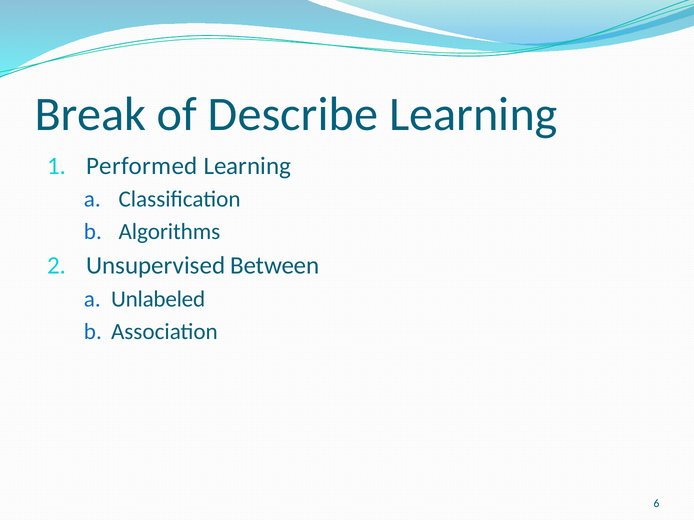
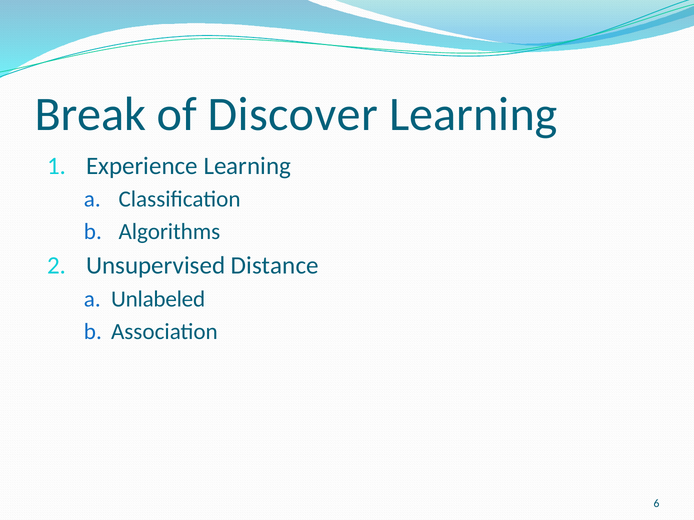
Describe: Describe -> Discover
Performed: Performed -> Experience
Between: Between -> Distance
